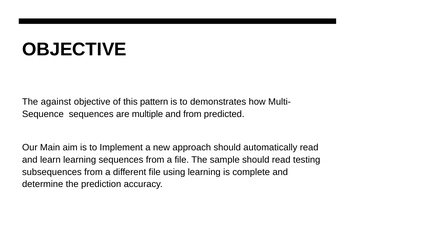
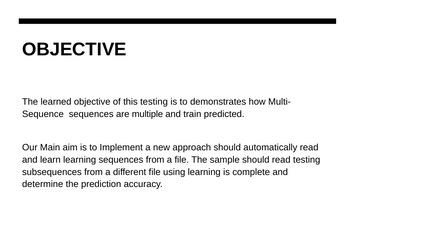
against: against -> learned
this pattern: pattern -> testing
and from: from -> train
